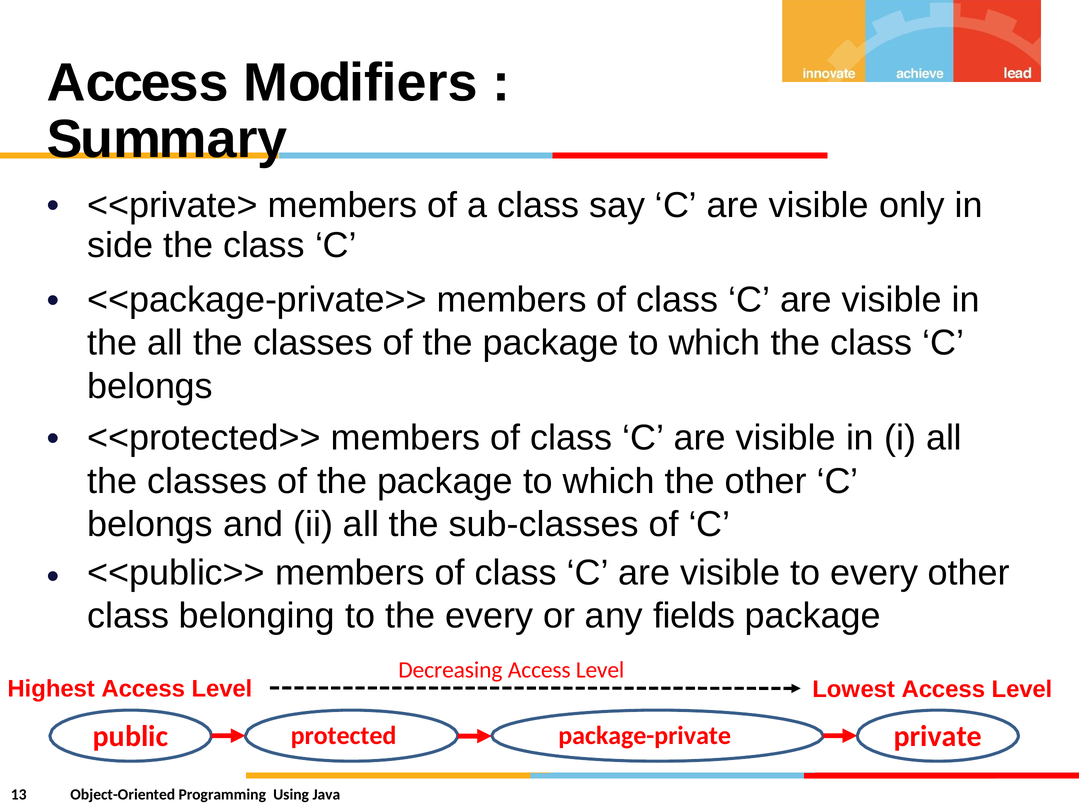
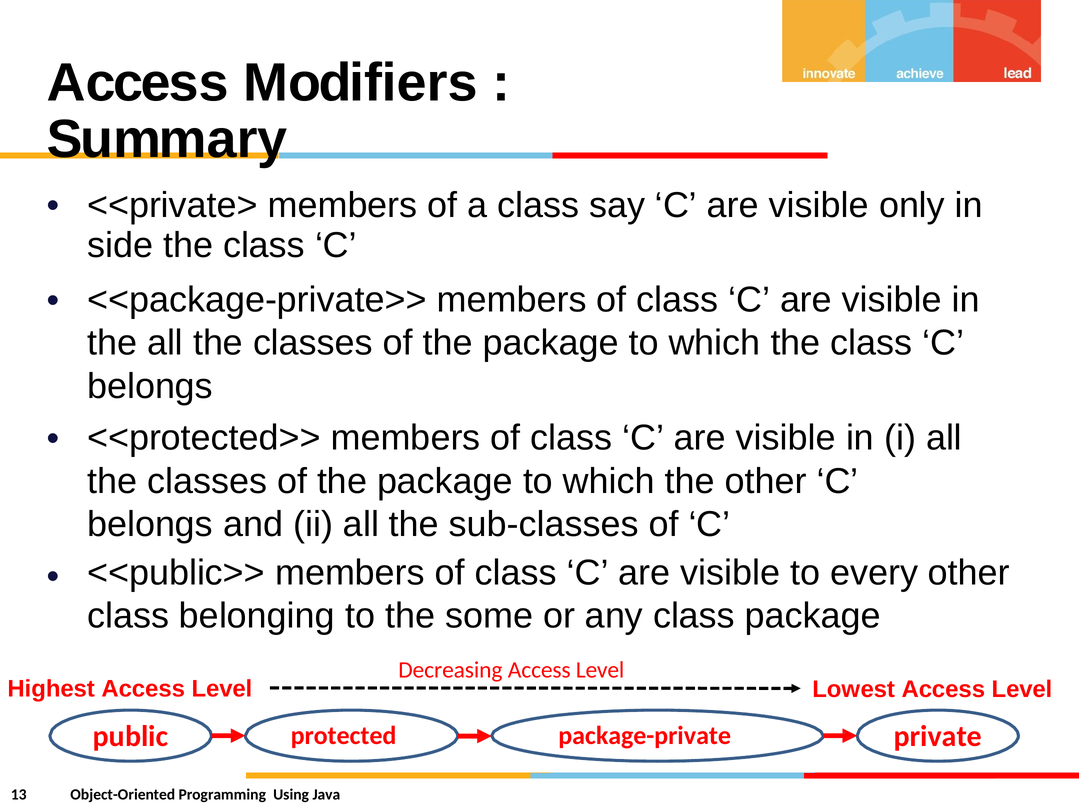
the every: every -> some
any fields: fields -> class
